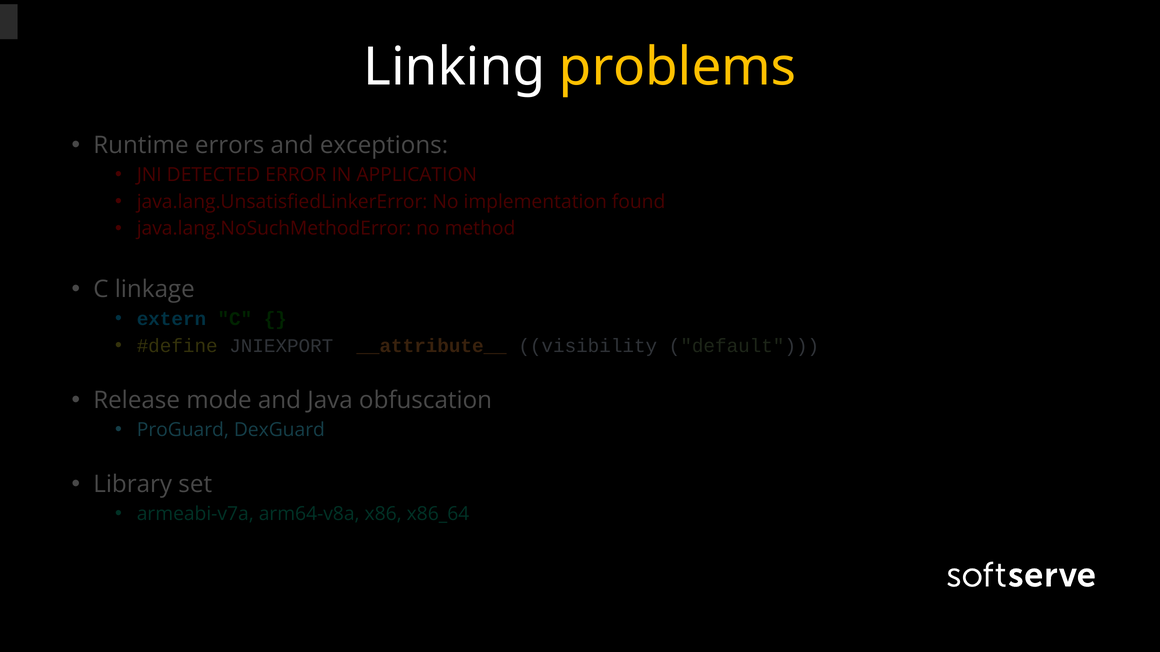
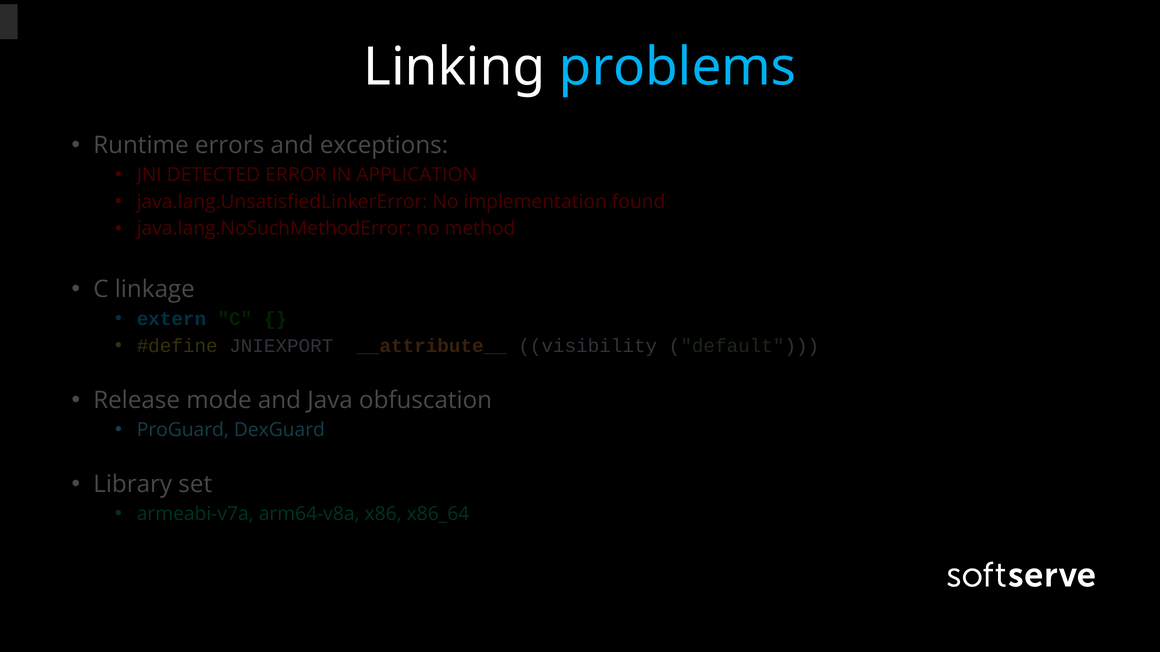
problems colour: yellow -> light blue
